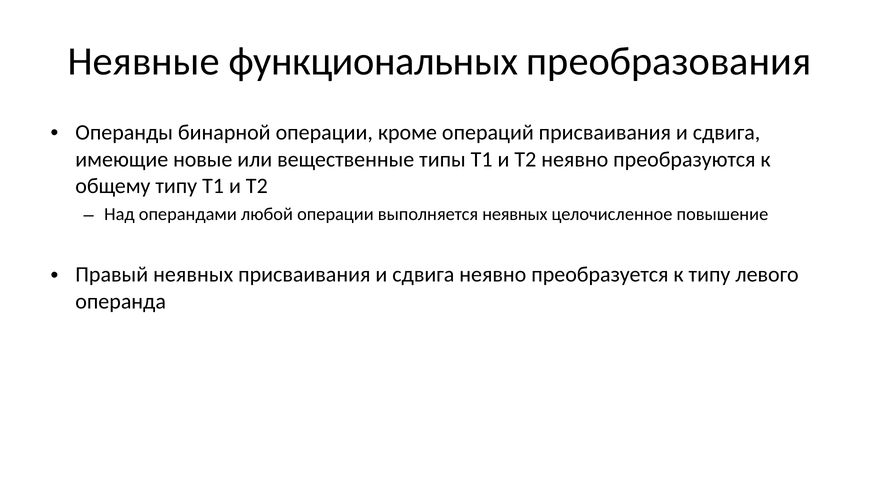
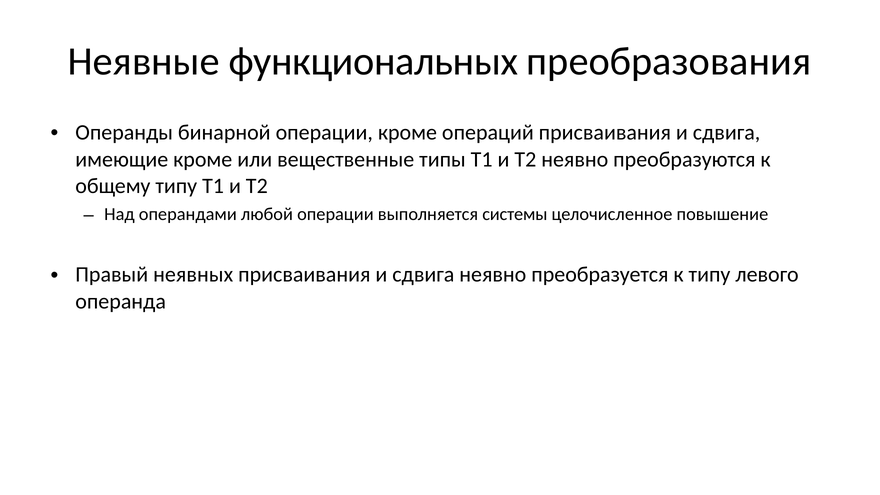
имеющие новые: новые -> кроме
выполняется неявных: неявных -> системы
